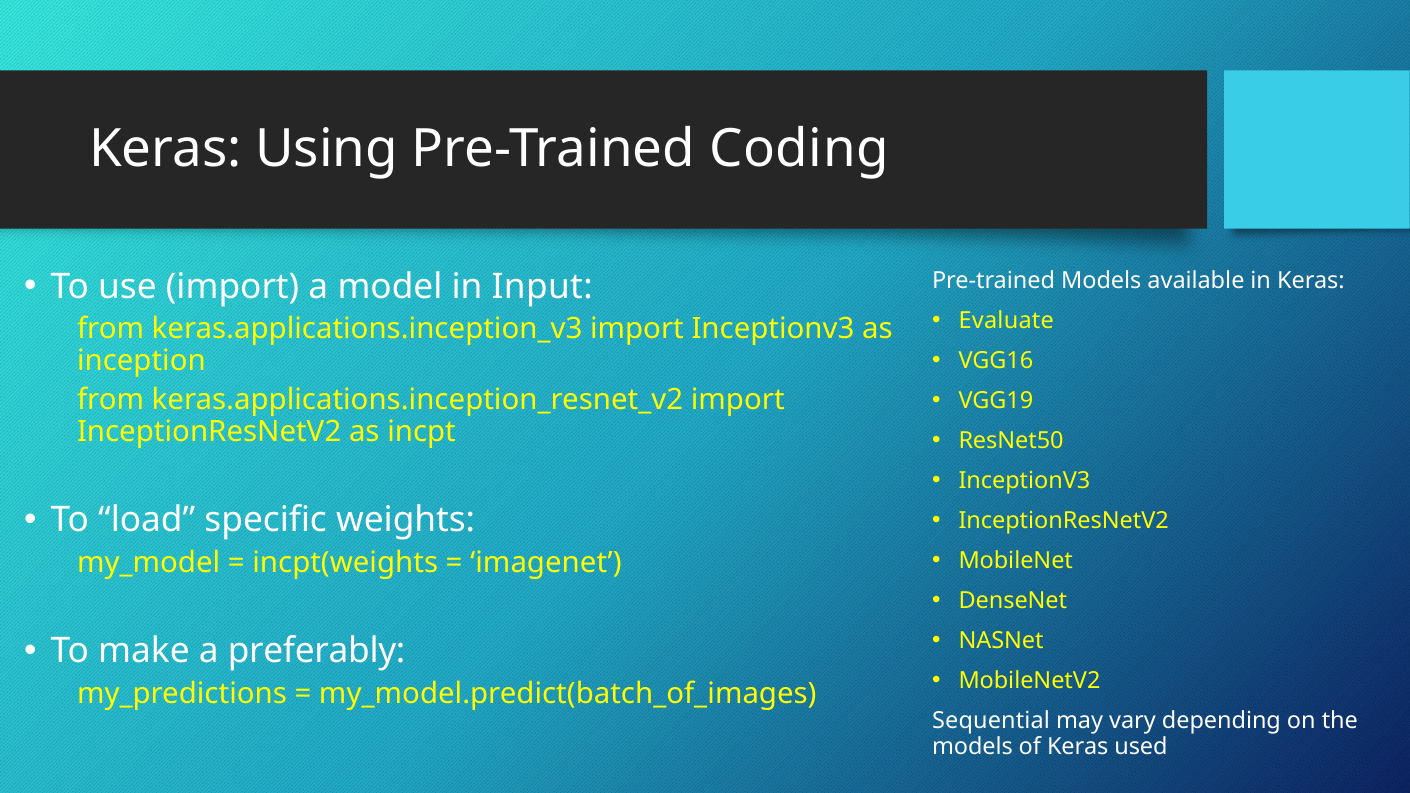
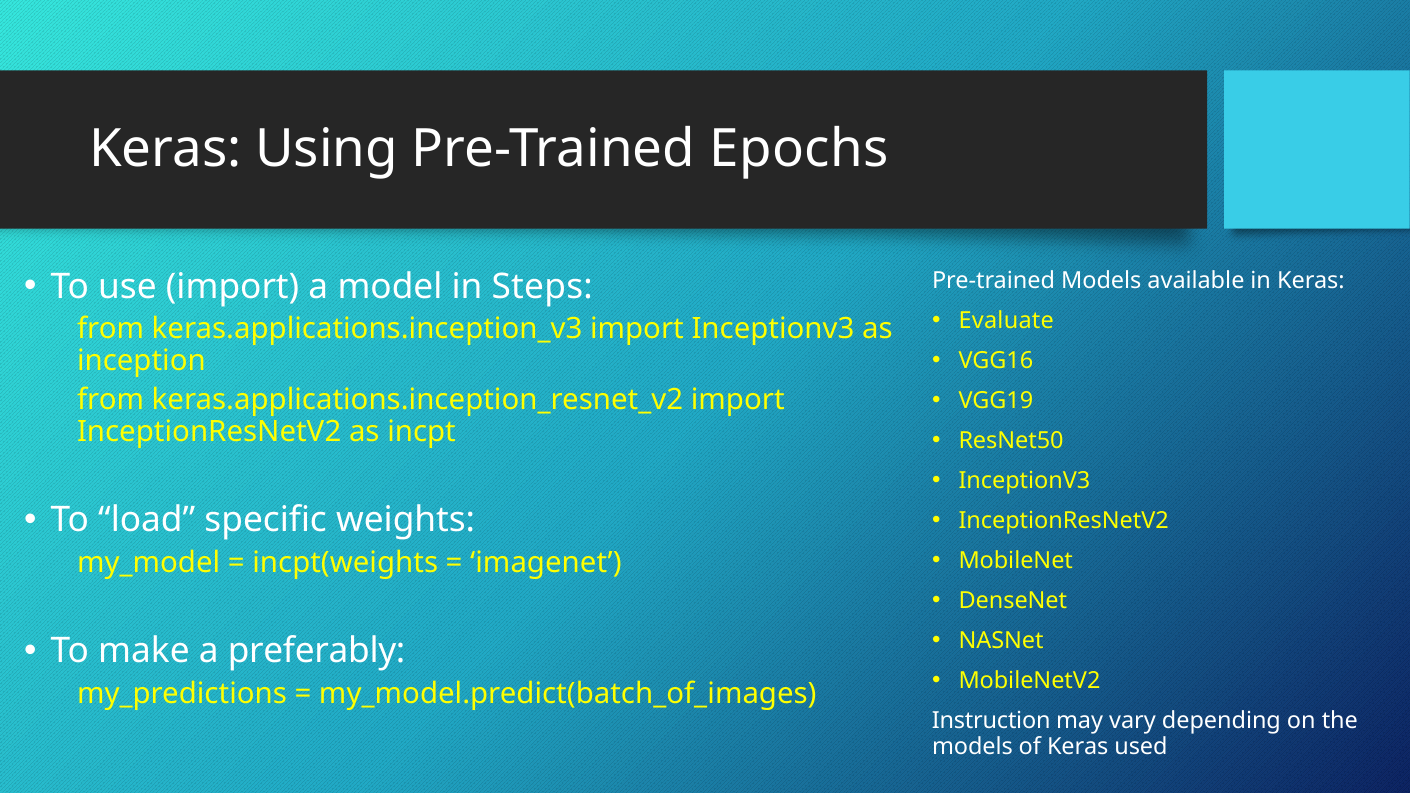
Coding: Coding -> Epochs
Input: Input -> Steps
Sequential: Sequential -> Instruction
